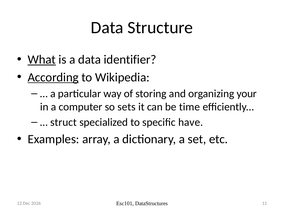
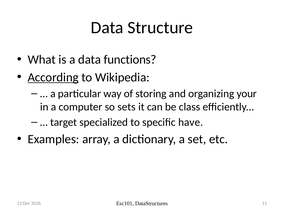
What underline: present -> none
identifier: identifier -> functions
time: time -> class
struct: struct -> target
